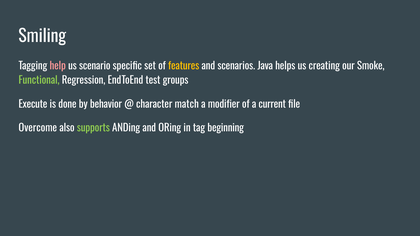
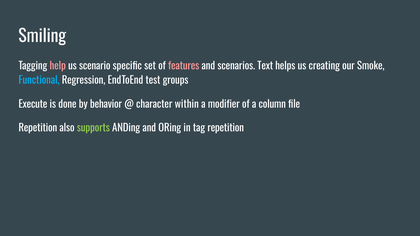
features colour: yellow -> pink
Java: Java -> Text
Functional colour: light green -> light blue
match: match -> within
current: current -> column
Overcome at (38, 128): Overcome -> Repetition
tag beginning: beginning -> repetition
